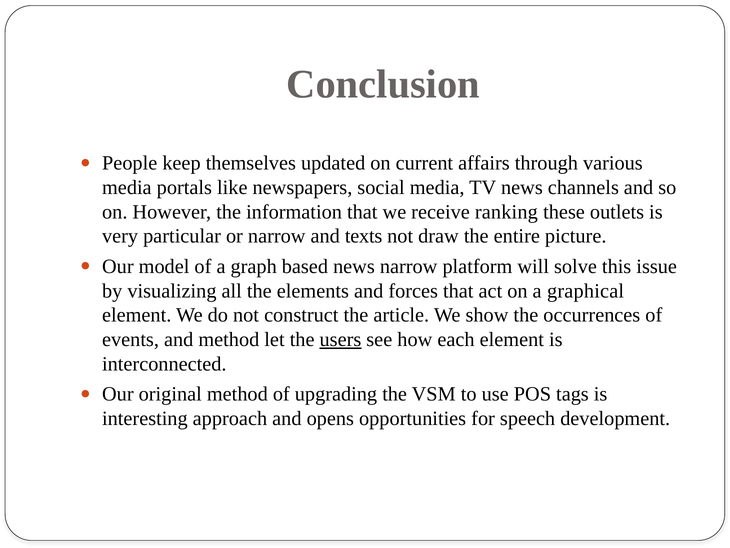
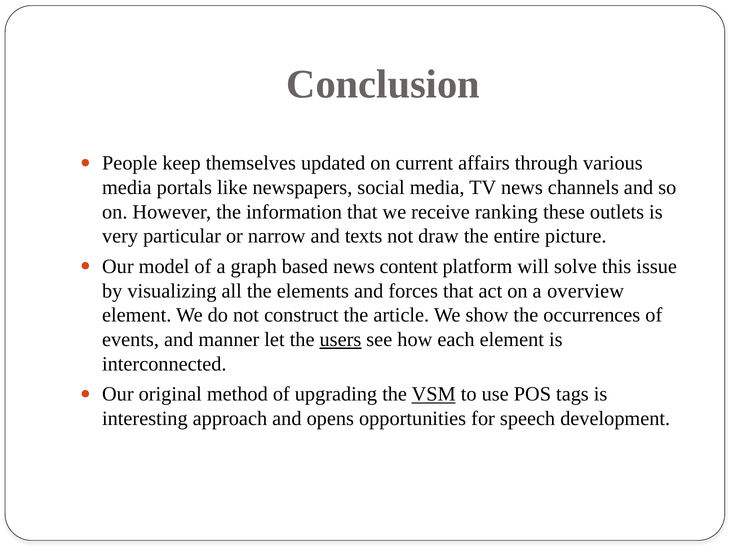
news narrow: narrow -> content
graphical: graphical -> overview
and method: method -> manner
VSM underline: none -> present
